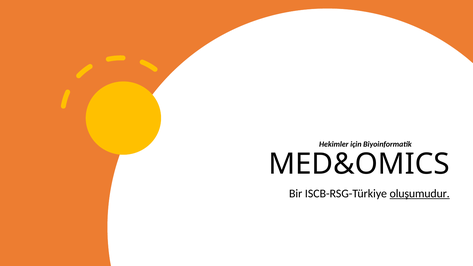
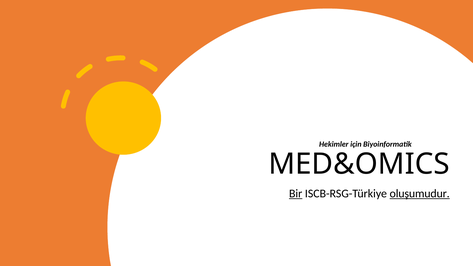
Bir underline: none -> present
